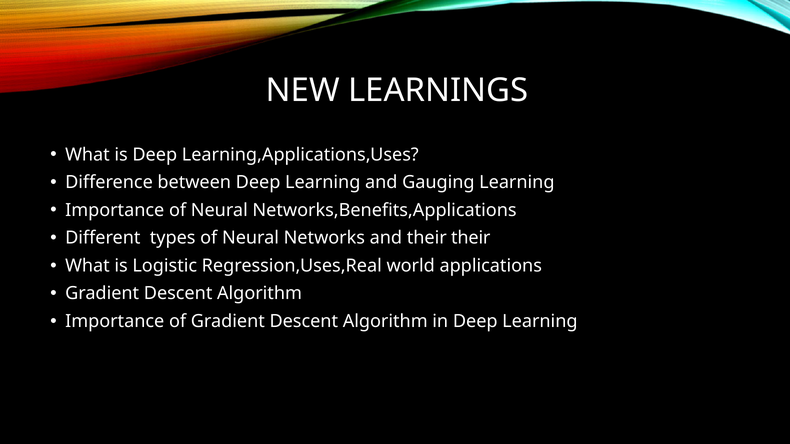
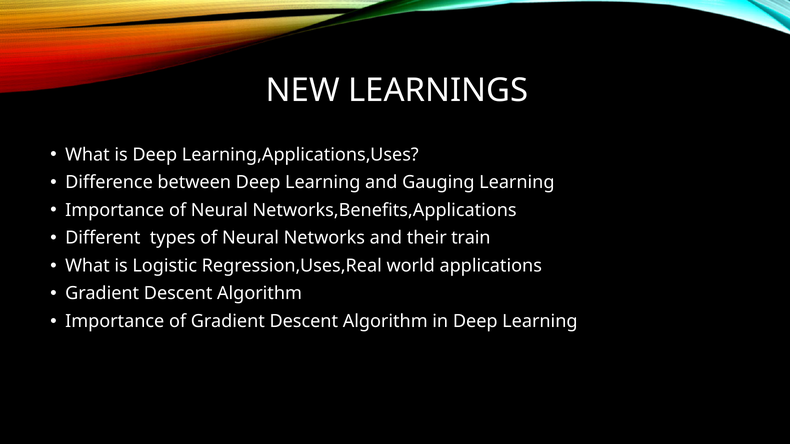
their their: their -> train
